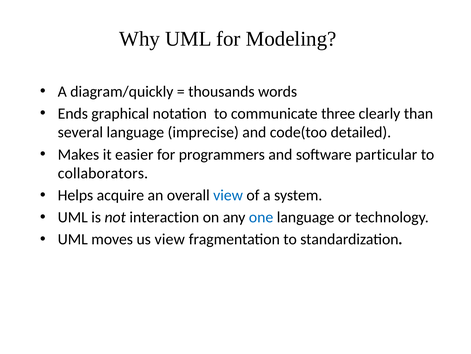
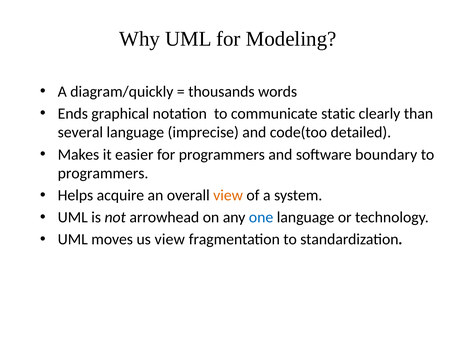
three: three -> static
particular: particular -> boundary
collaborators at (103, 173): collaborators -> programmers
view at (228, 195) colour: blue -> orange
interaction: interaction -> arrowhead
